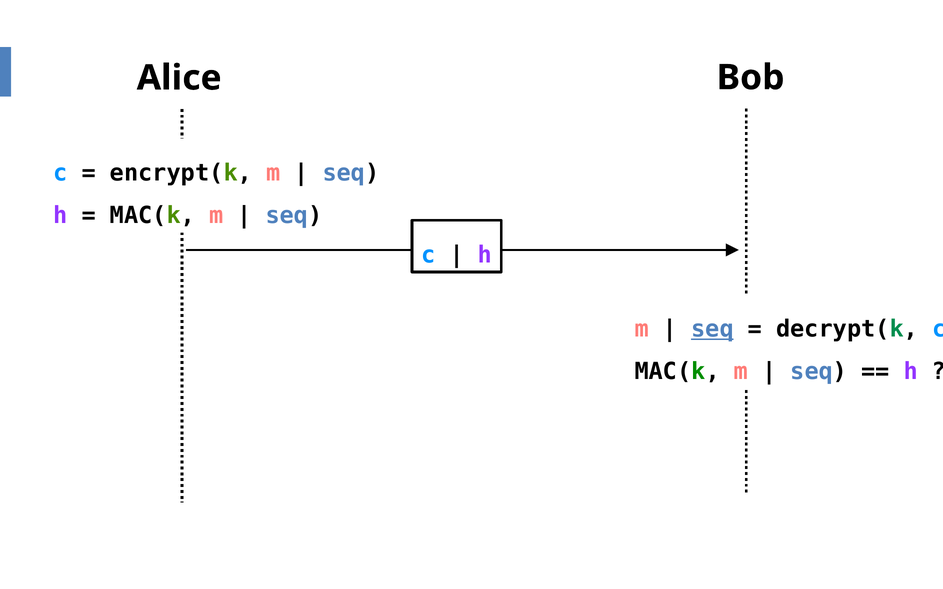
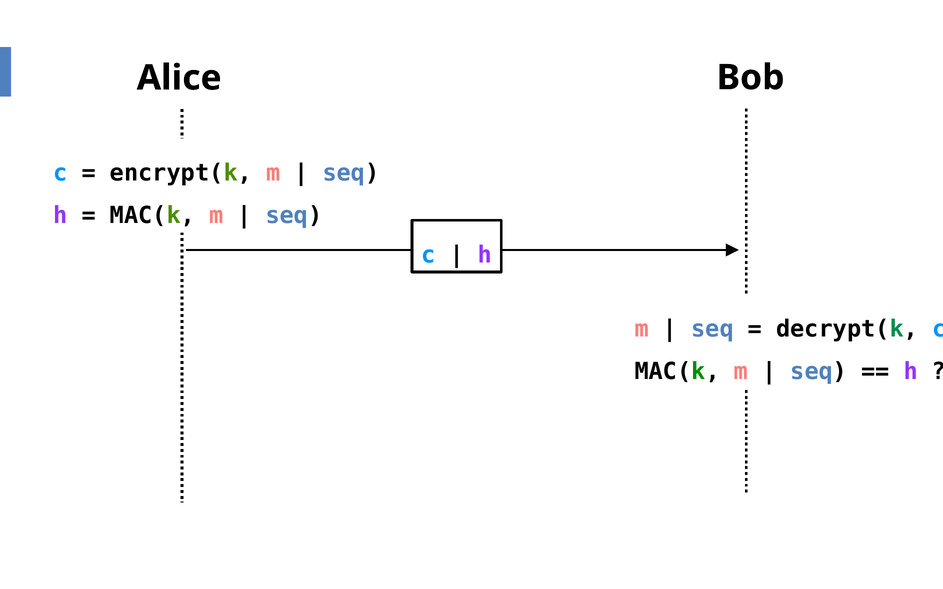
seq at (712, 329) underline: present -> none
